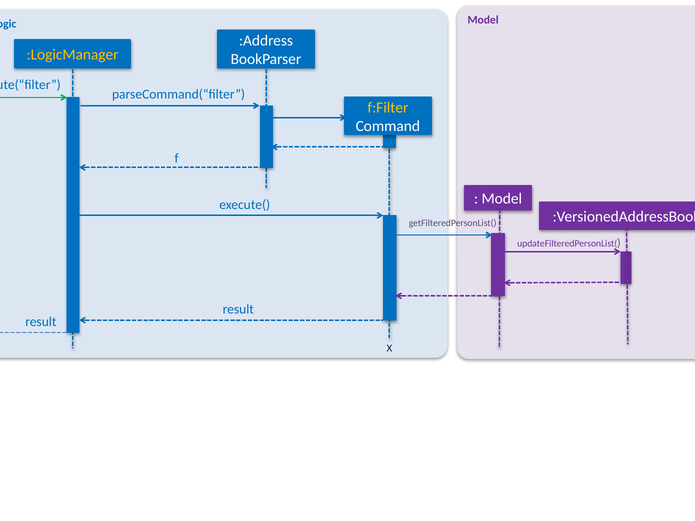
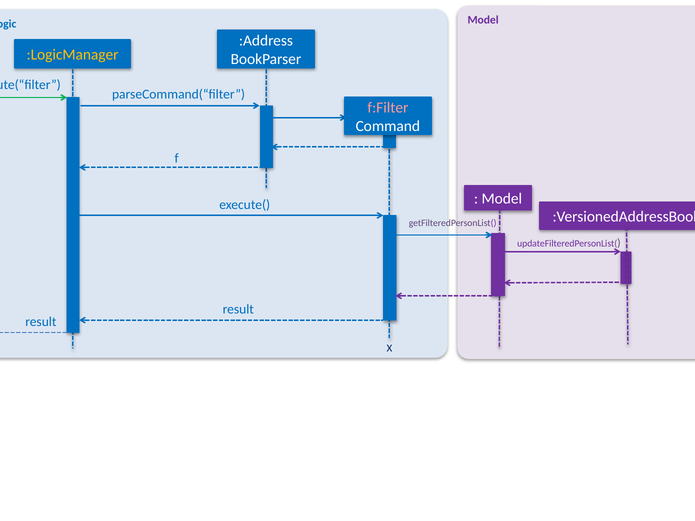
f:Filter colour: yellow -> pink
